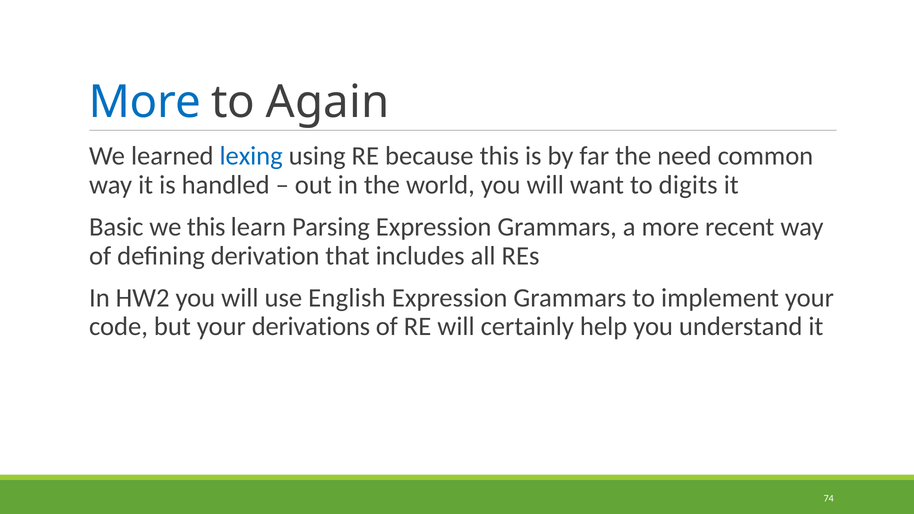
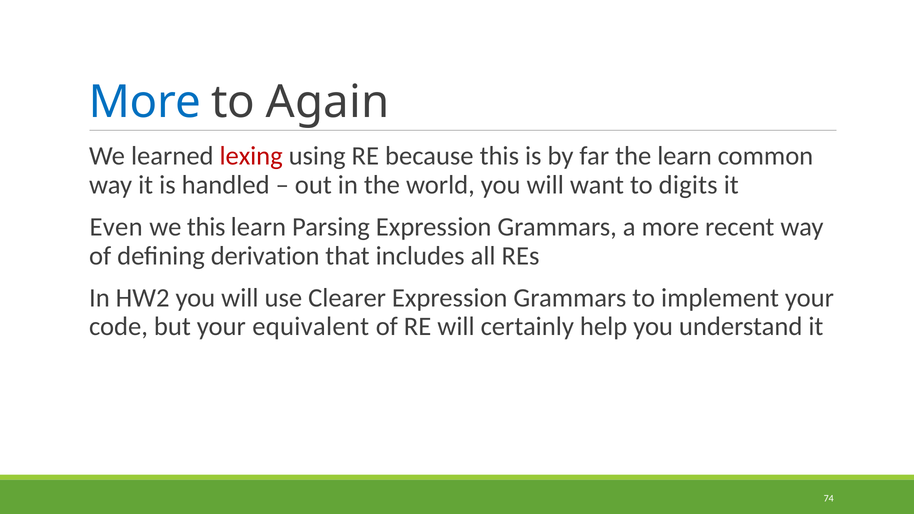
lexing colour: blue -> red
the need: need -> learn
Basic: Basic -> Even
English: English -> Clearer
derivations: derivations -> equivalent
